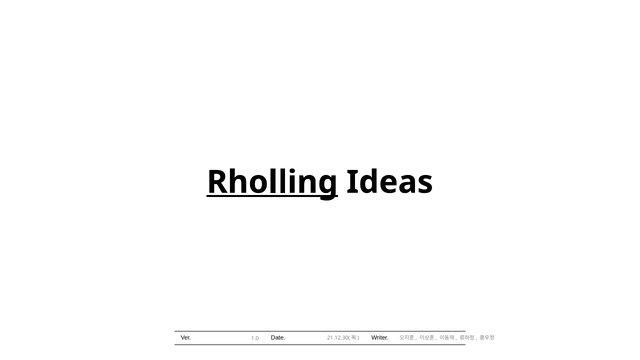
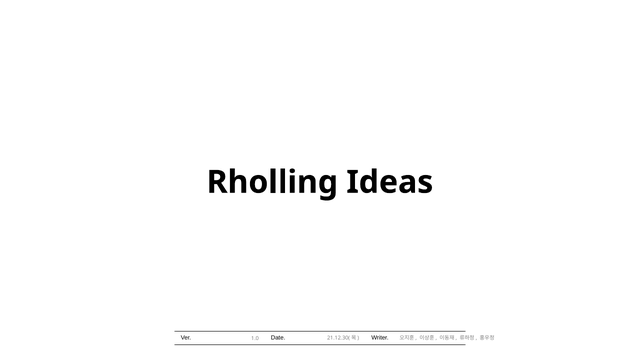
Rholling underline: present -> none
